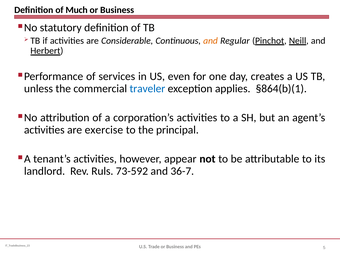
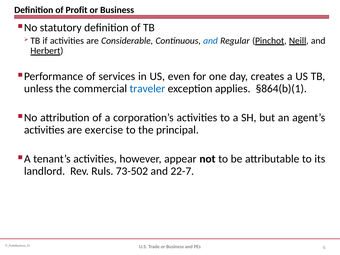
Much: Much -> Profit
and at (211, 41) colour: orange -> blue
73-592: 73-592 -> 73-502
36-7: 36-7 -> 22-7
